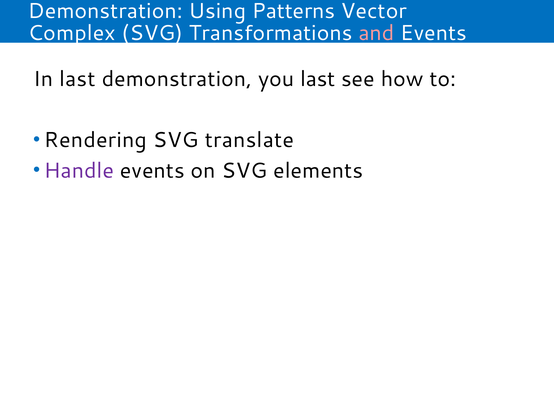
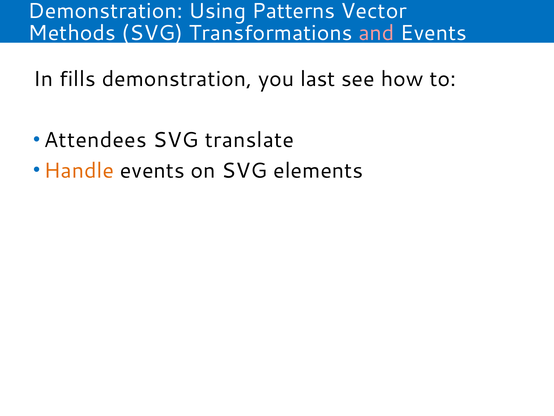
Complex: Complex -> Methods
In last: last -> fills
Rendering: Rendering -> Attendees
Handle colour: purple -> orange
